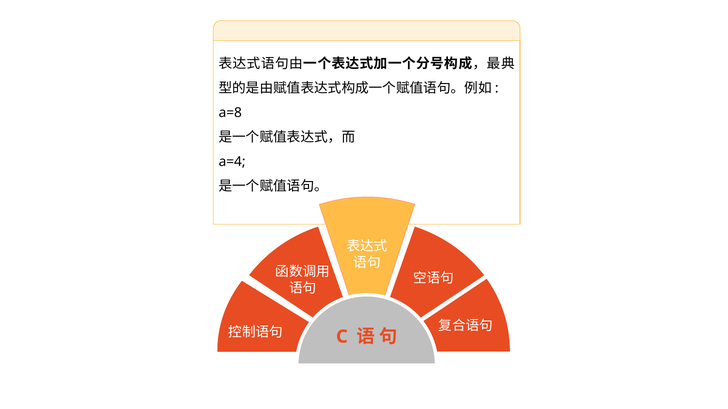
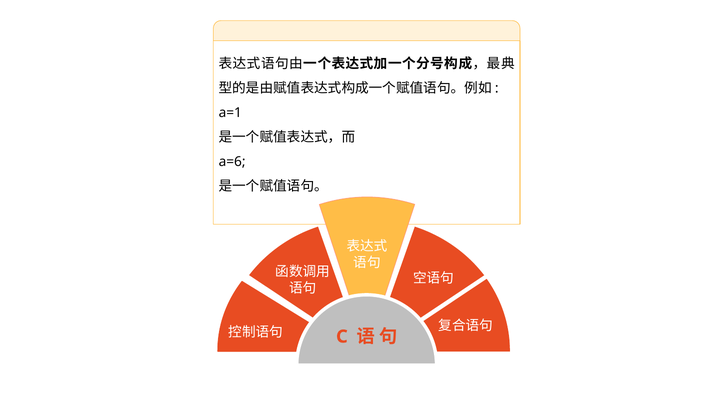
a=8: a=8 -> a=1
a=4: a=4 -> a=6
